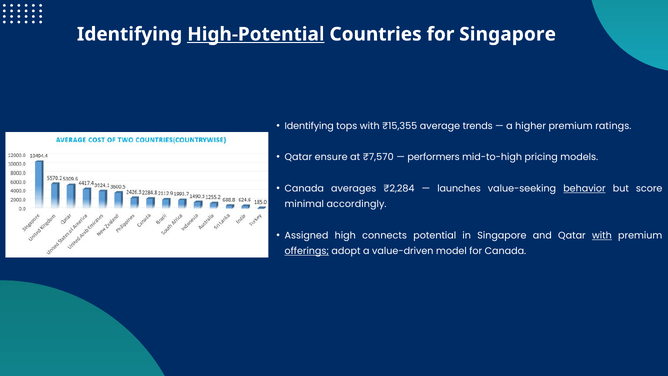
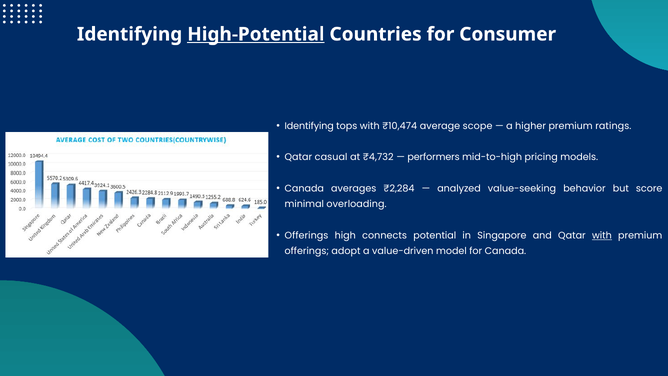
for Singapore: Singapore -> Consumer
₹15,355: ₹15,355 -> ₹10,474
trends: trends -> scope
ensure: ensure -> casual
₹7,570: ₹7,570 -> ₹4,732
launches: launches -> analyzed
behavior underline: present -> none
accordingly: accordingly -> overloading
Assigned at (306, 235): Assigned -> Offerings
offerings at (307, 251) underline: present -> none
